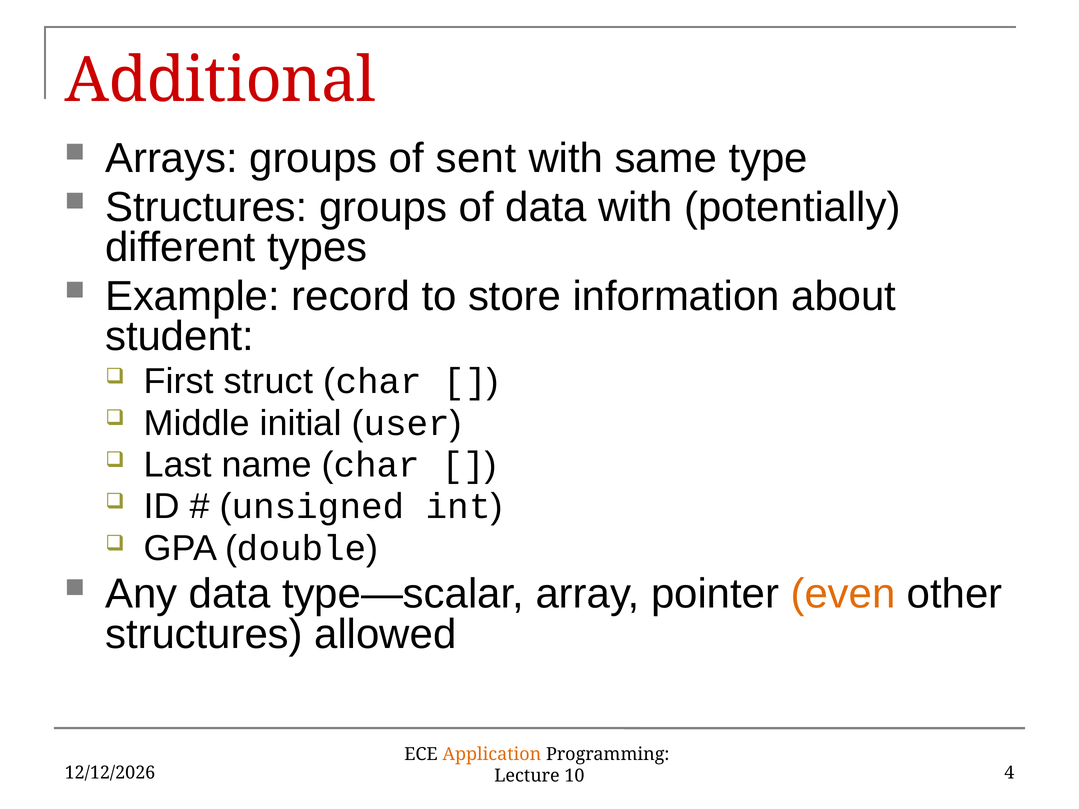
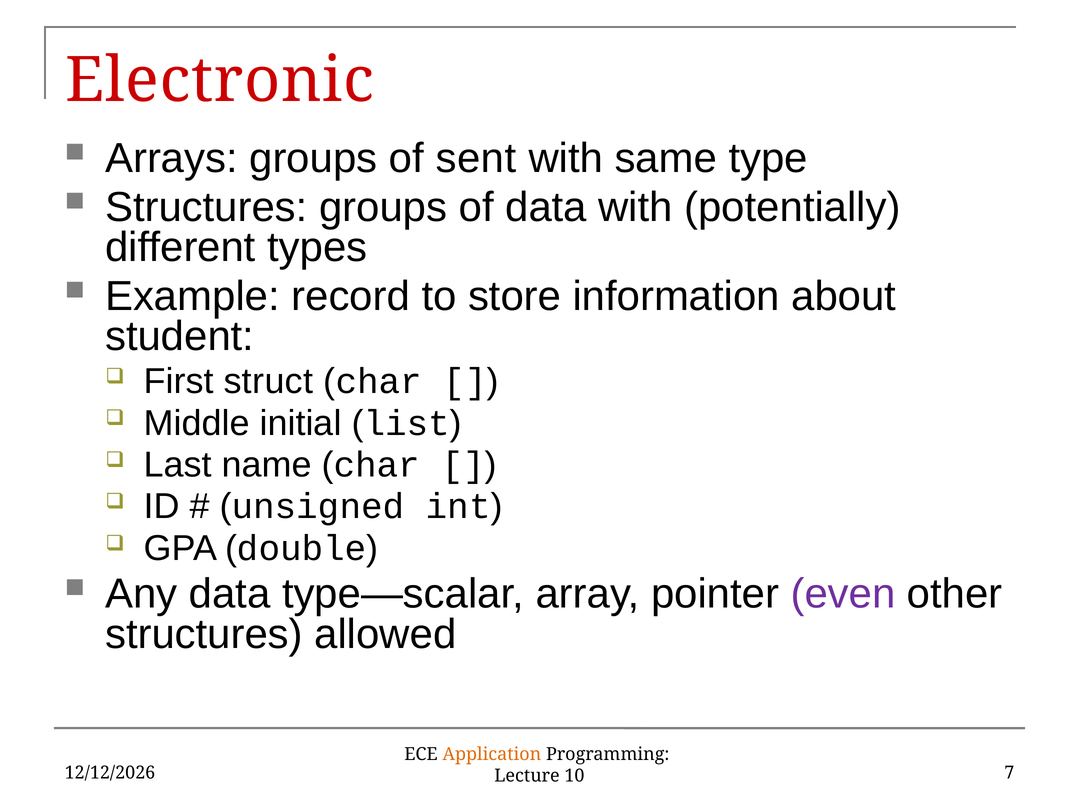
Additional: Additional -> Electronic
user: user -> list
even colour: orange -> purple
4: 4 -> 7
